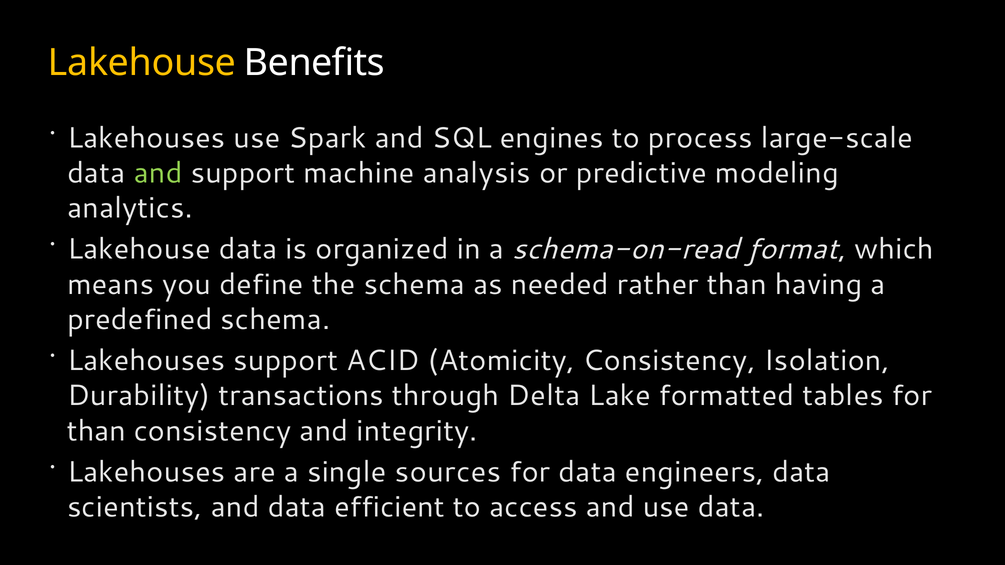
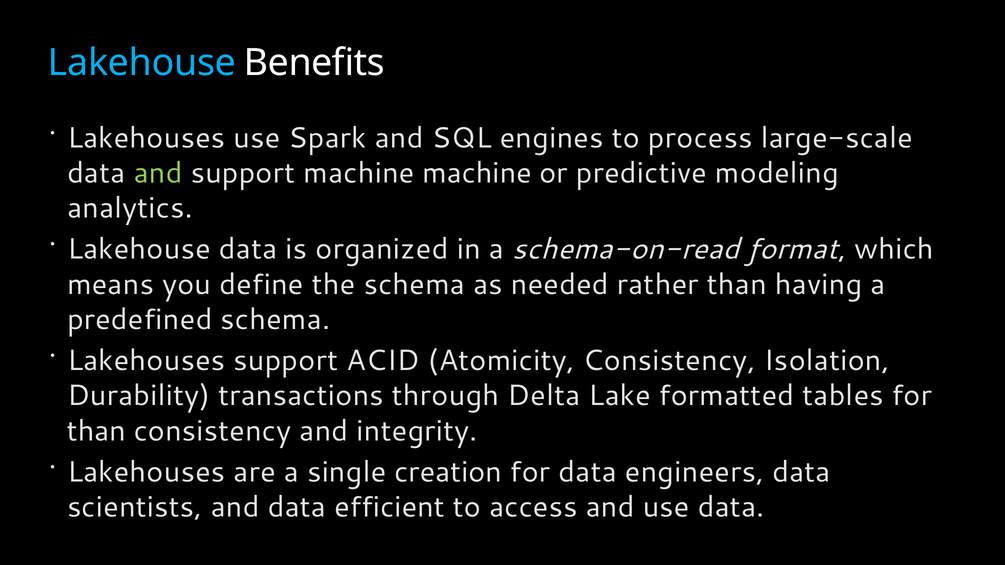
Lakehouse at (142, 63) colour: yellow -> light blue
machine analysis: analysis -> machine
sources: sources -> creation
